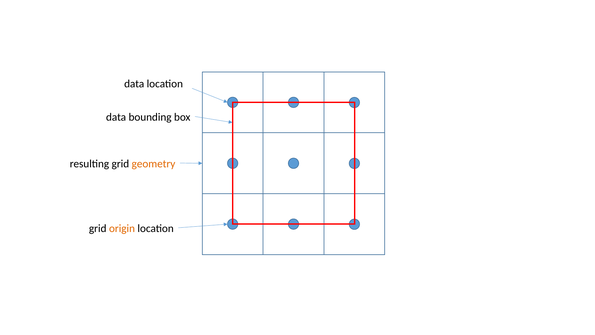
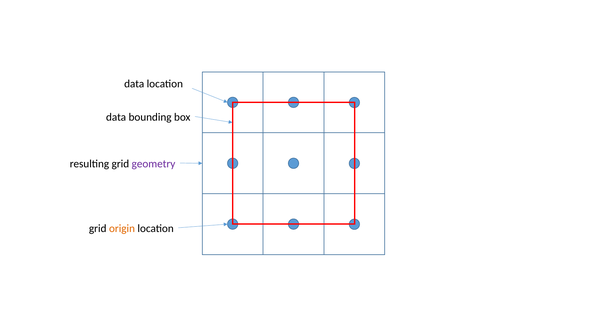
geometry colour: orange -> purple
